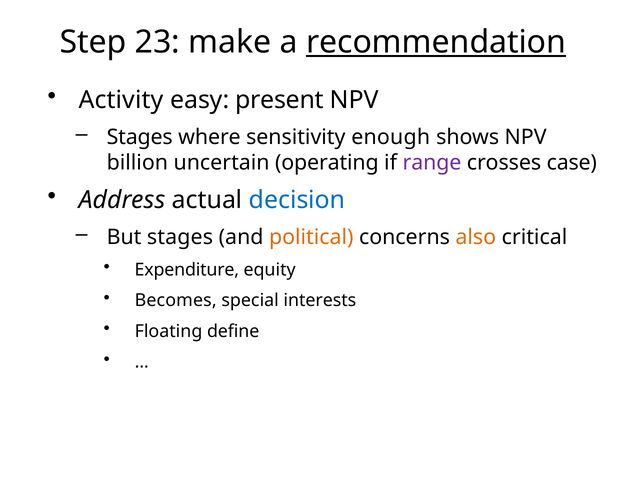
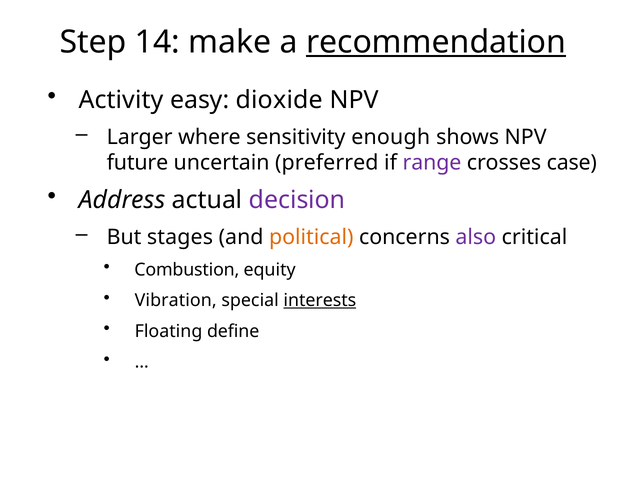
23: 23 -> 14
present: present -> dioxide
Stages at (140, 137): Stages -> Larger
billion: billion -> future
operating: operating -> preferred
decision colour: blue -> purple
also colour: orange -> purple
Expenditure: Expenditure -> Combustion
Becomes: Becomes -> Vibration
interests underline: none -> present
